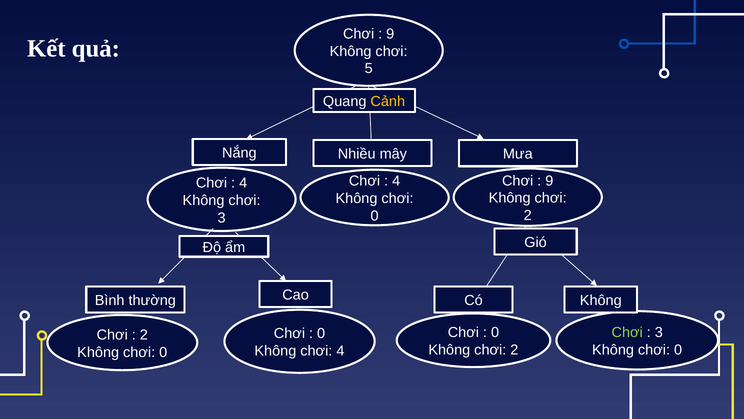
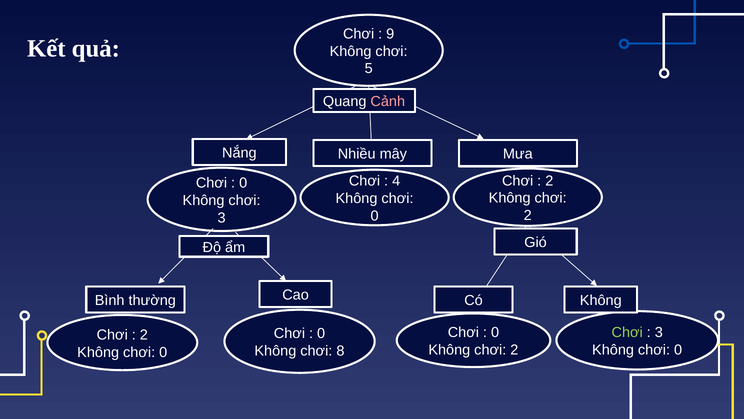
Cảnh colour: yellow -> pink
9 at (549, 181): 9 -> 2
4 at (243, 183): 4 -> 0
chơi 4: 4 -> 8
